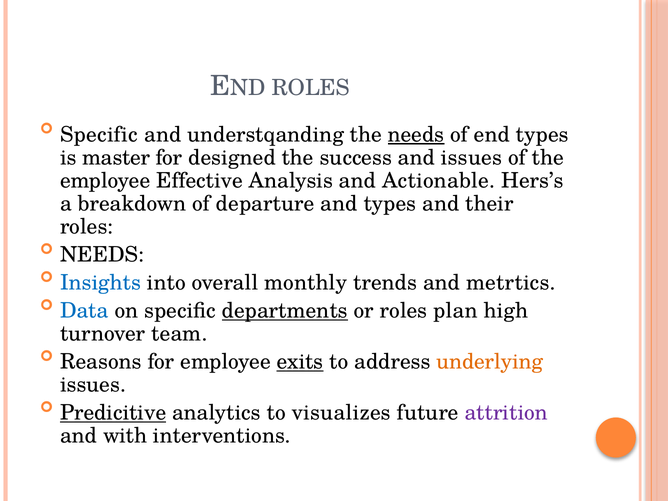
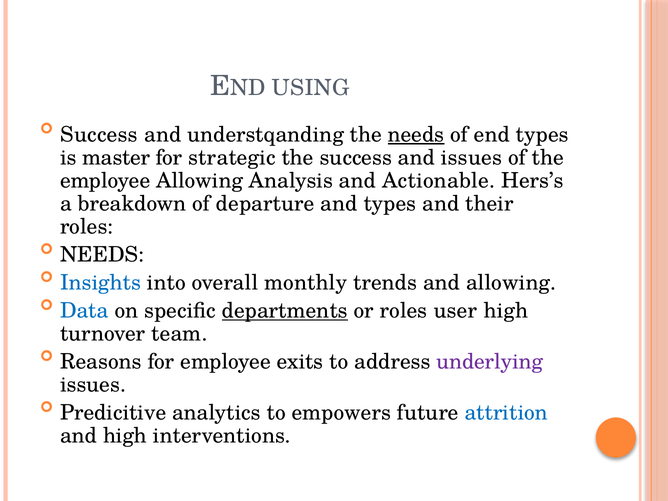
ROLES at (311, 88): ROLES -> USING
Specific at (99, 134): Specific -> Success
designed: designed -> strategic
employee Effective: Effective -> Allowing
and metrtics: metrtics -> allowing
plan: plan -> user
exits underline: present -> none
underlying colour: orange -> purple
Predicitive underline: present -> none
visualizes: visualizes -> empowers
attrition colour: purple -> blue
and with: with -> high
